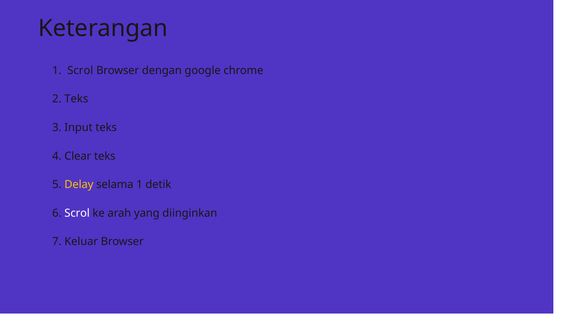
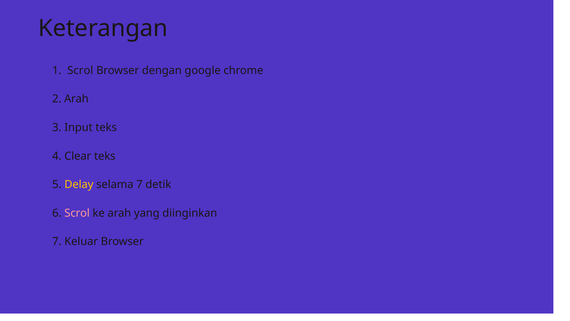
2 Teks: Teks -> Arah
selama 1: 1 -> 7
Scrol at (77, 213) colour: white -> pink
